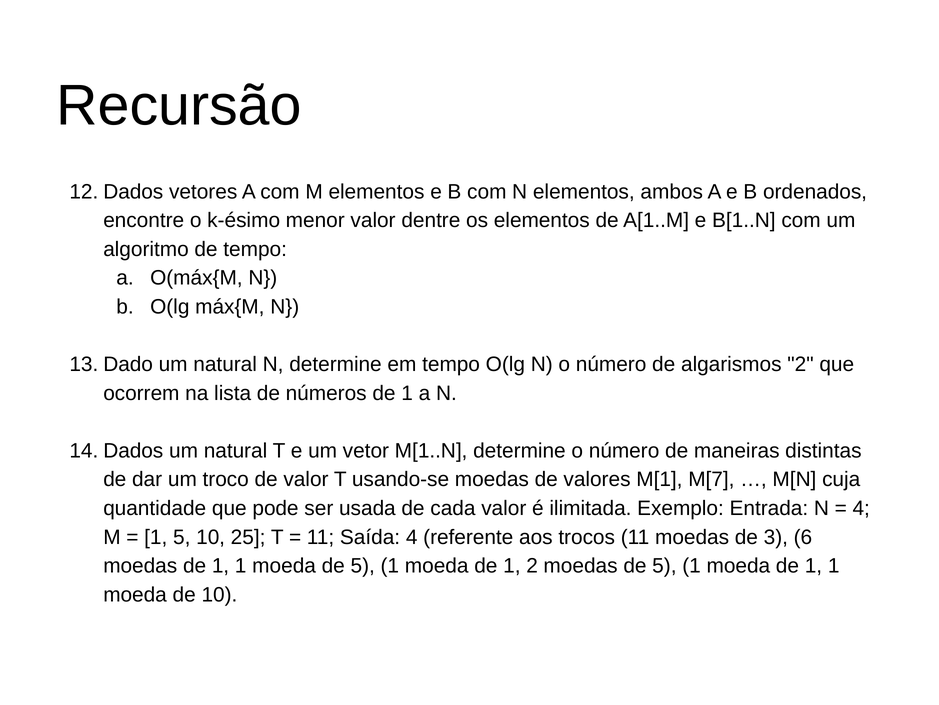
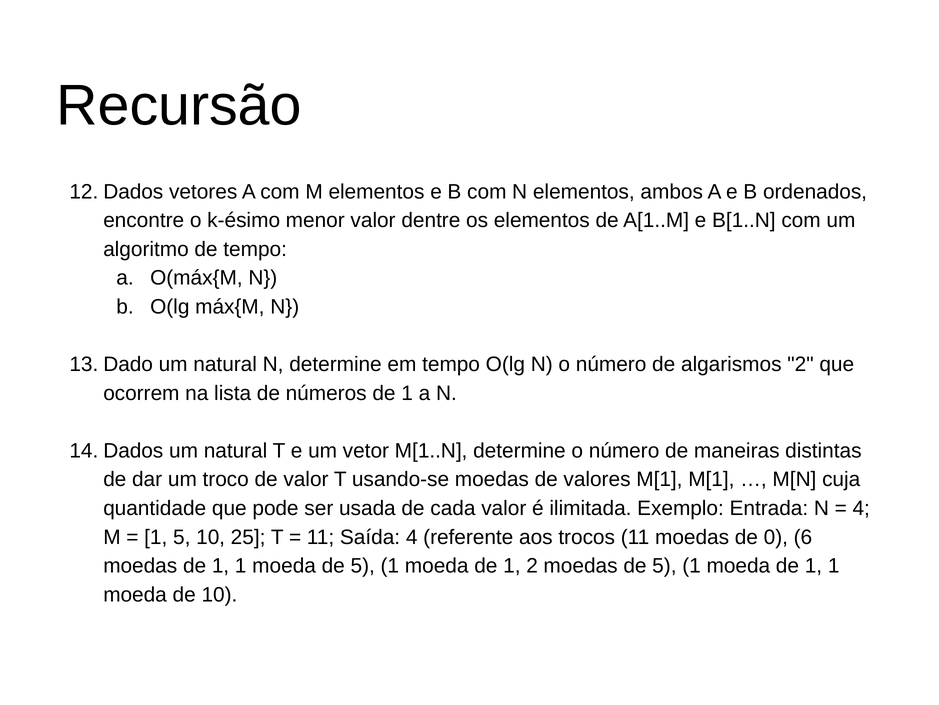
M[1 M[7: M[7 -> M[1
3: 3 -> 0
